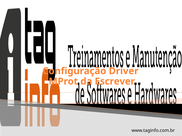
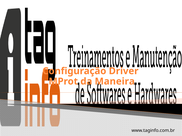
Escrever: Escrever -> Maneira
